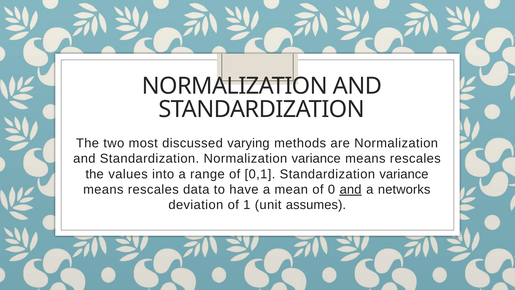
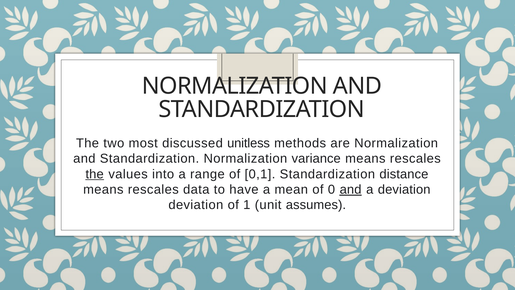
varying: varying -> unitless
the at (95, 174) underline: none -> present
Standardization variance: variance -> distance
a networks: networks -> deviation
